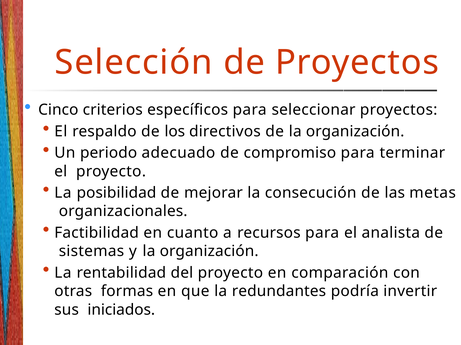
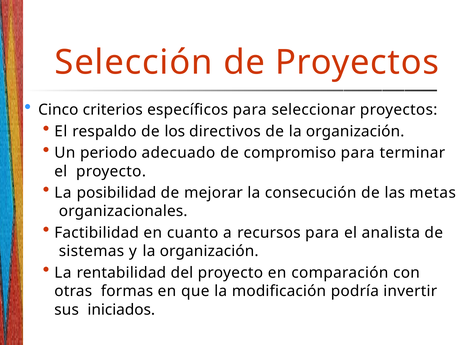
redundantes: redundantes -> modificación
